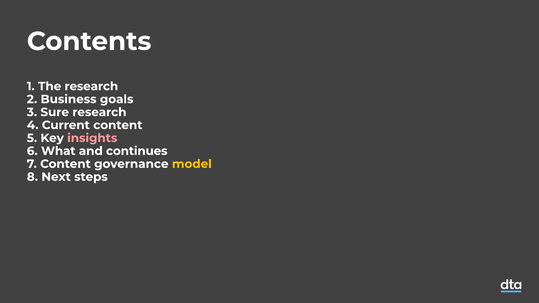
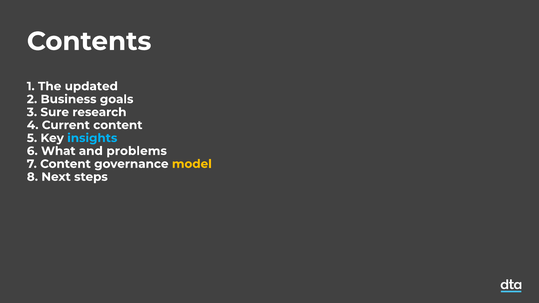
The research: research -> updated
insights colour: pink -> light blue
continues: continues -> problems
